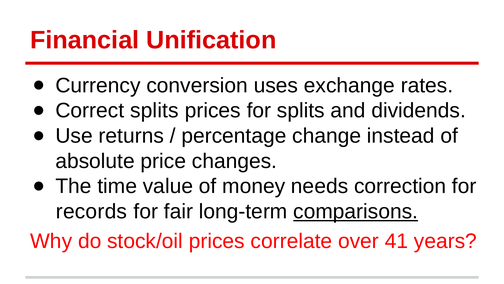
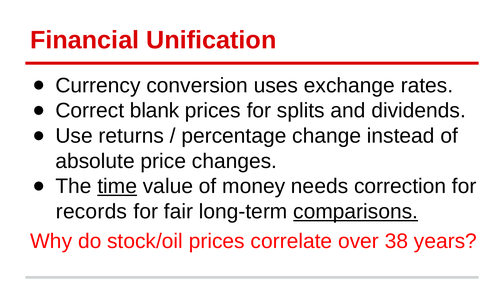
Correct splits: splits -> blank
time underline: none -> present
41: 41 -> 38
